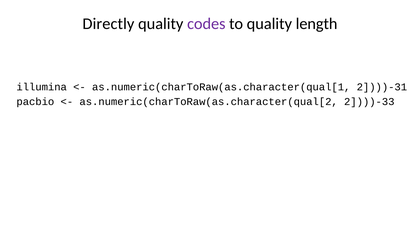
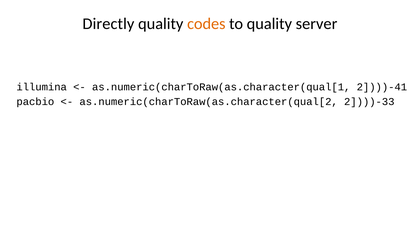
codes colour: purple -> orange
length: length -> server
2])))-31: 2])))-31 -> 2])))-41
